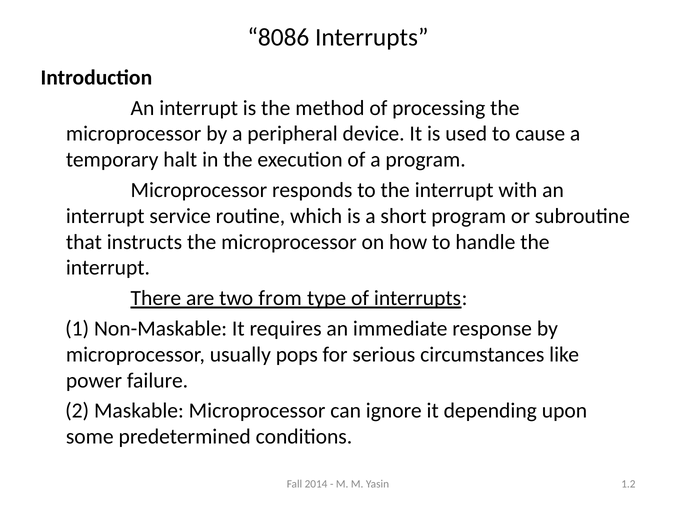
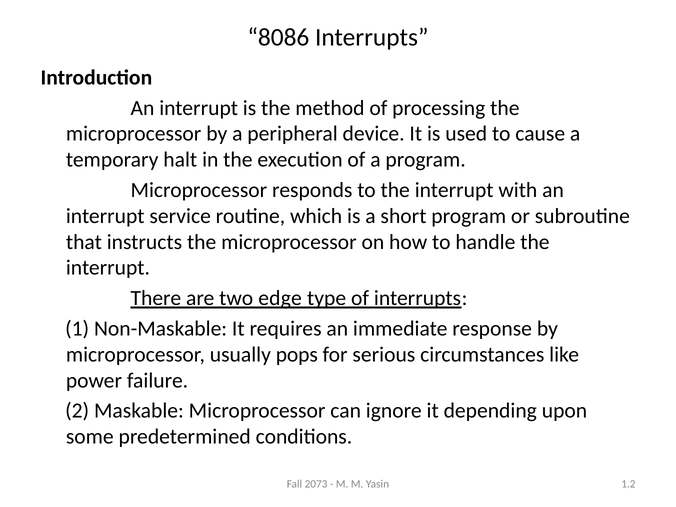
from: from -> edge
2014: 2014 -> 2073
